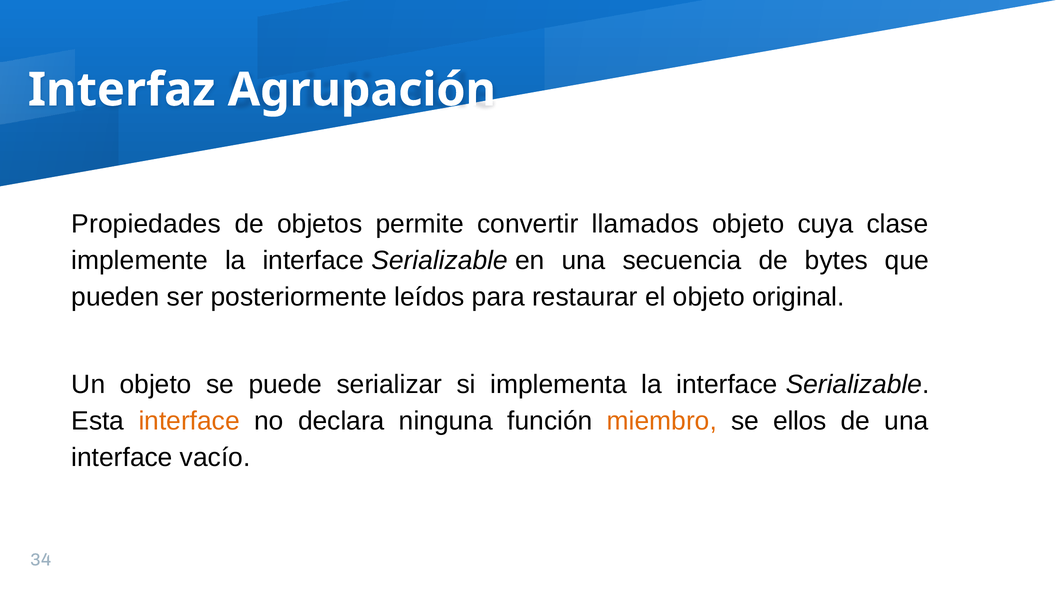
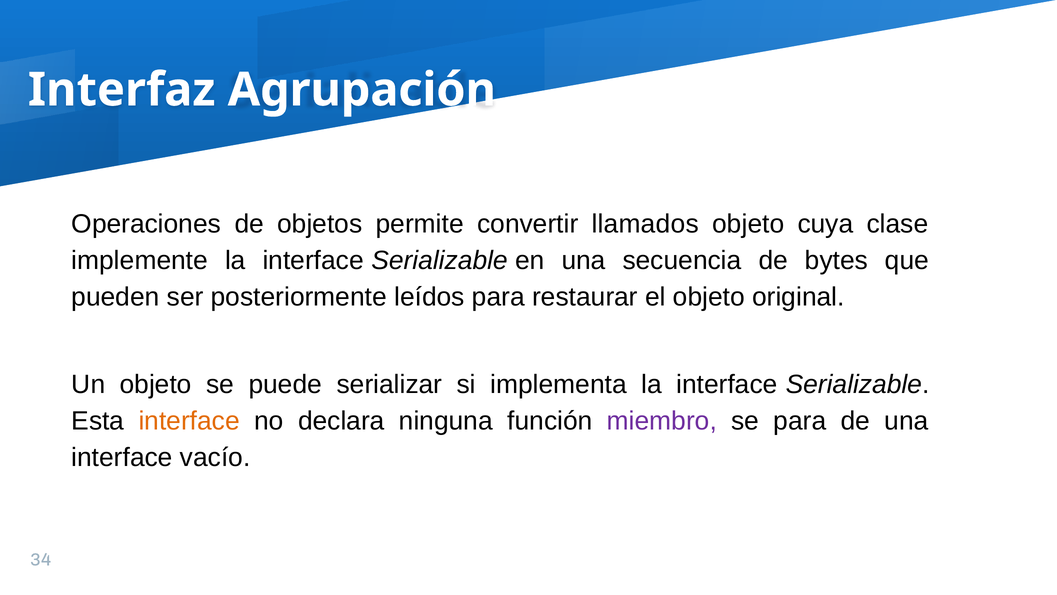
Propiedades: Propiedades -> Operaciones
miembro colour: orange -> purple
se ellos: ellos -> para
